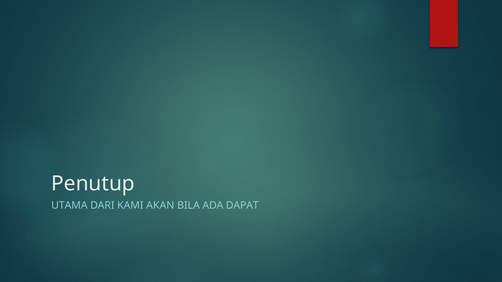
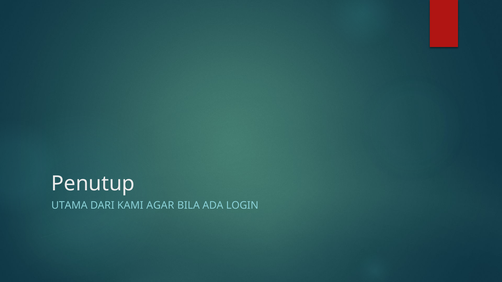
AKAN: AKAN -> AGAR
DAPAT: DAPAT -> LOGIN
